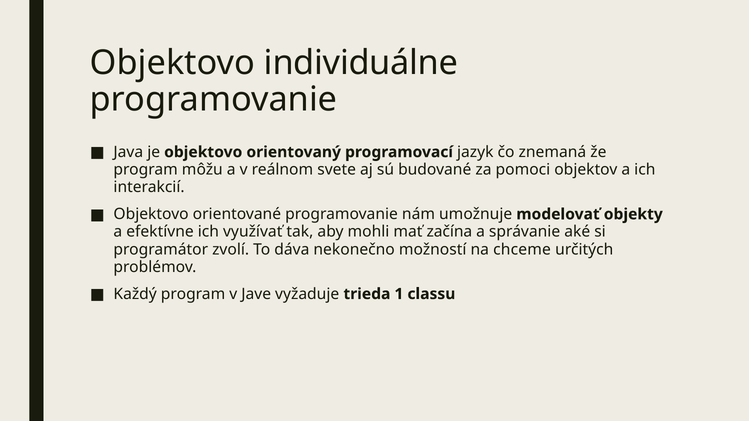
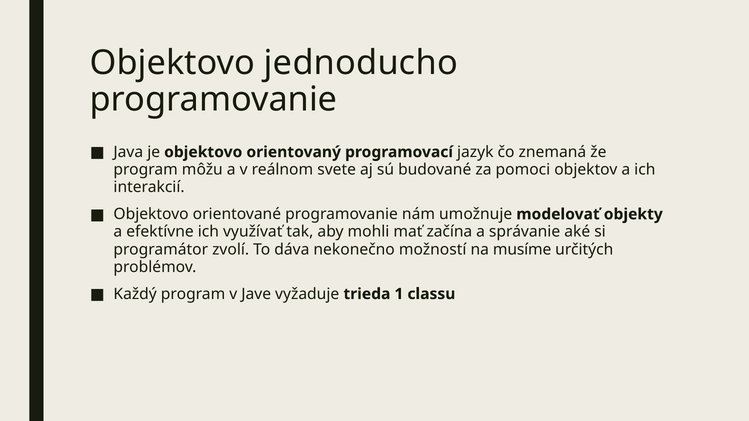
individuálne: individuálne -> jednoducho
chceme: chceme -> musíme
